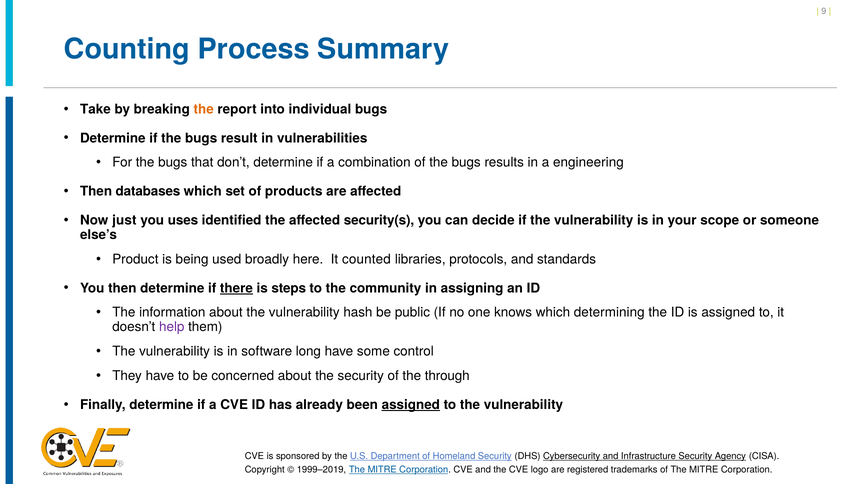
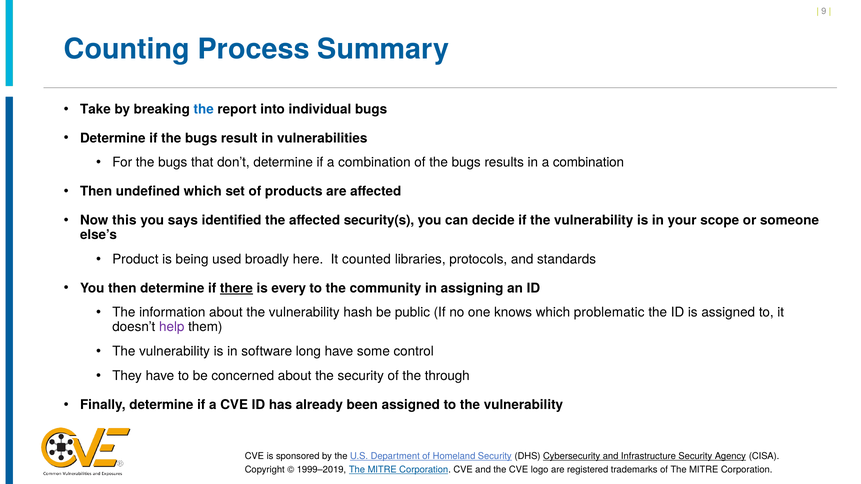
the at (204, 109) colour: orange -> blue
in a engineering: engineering -> combination
databases: databases -> undefined
just: just -> this
uses: uses -> says
steps: steps -> every
determining: determining -> problematic
assigned at (411, 405) underline: present -> none
